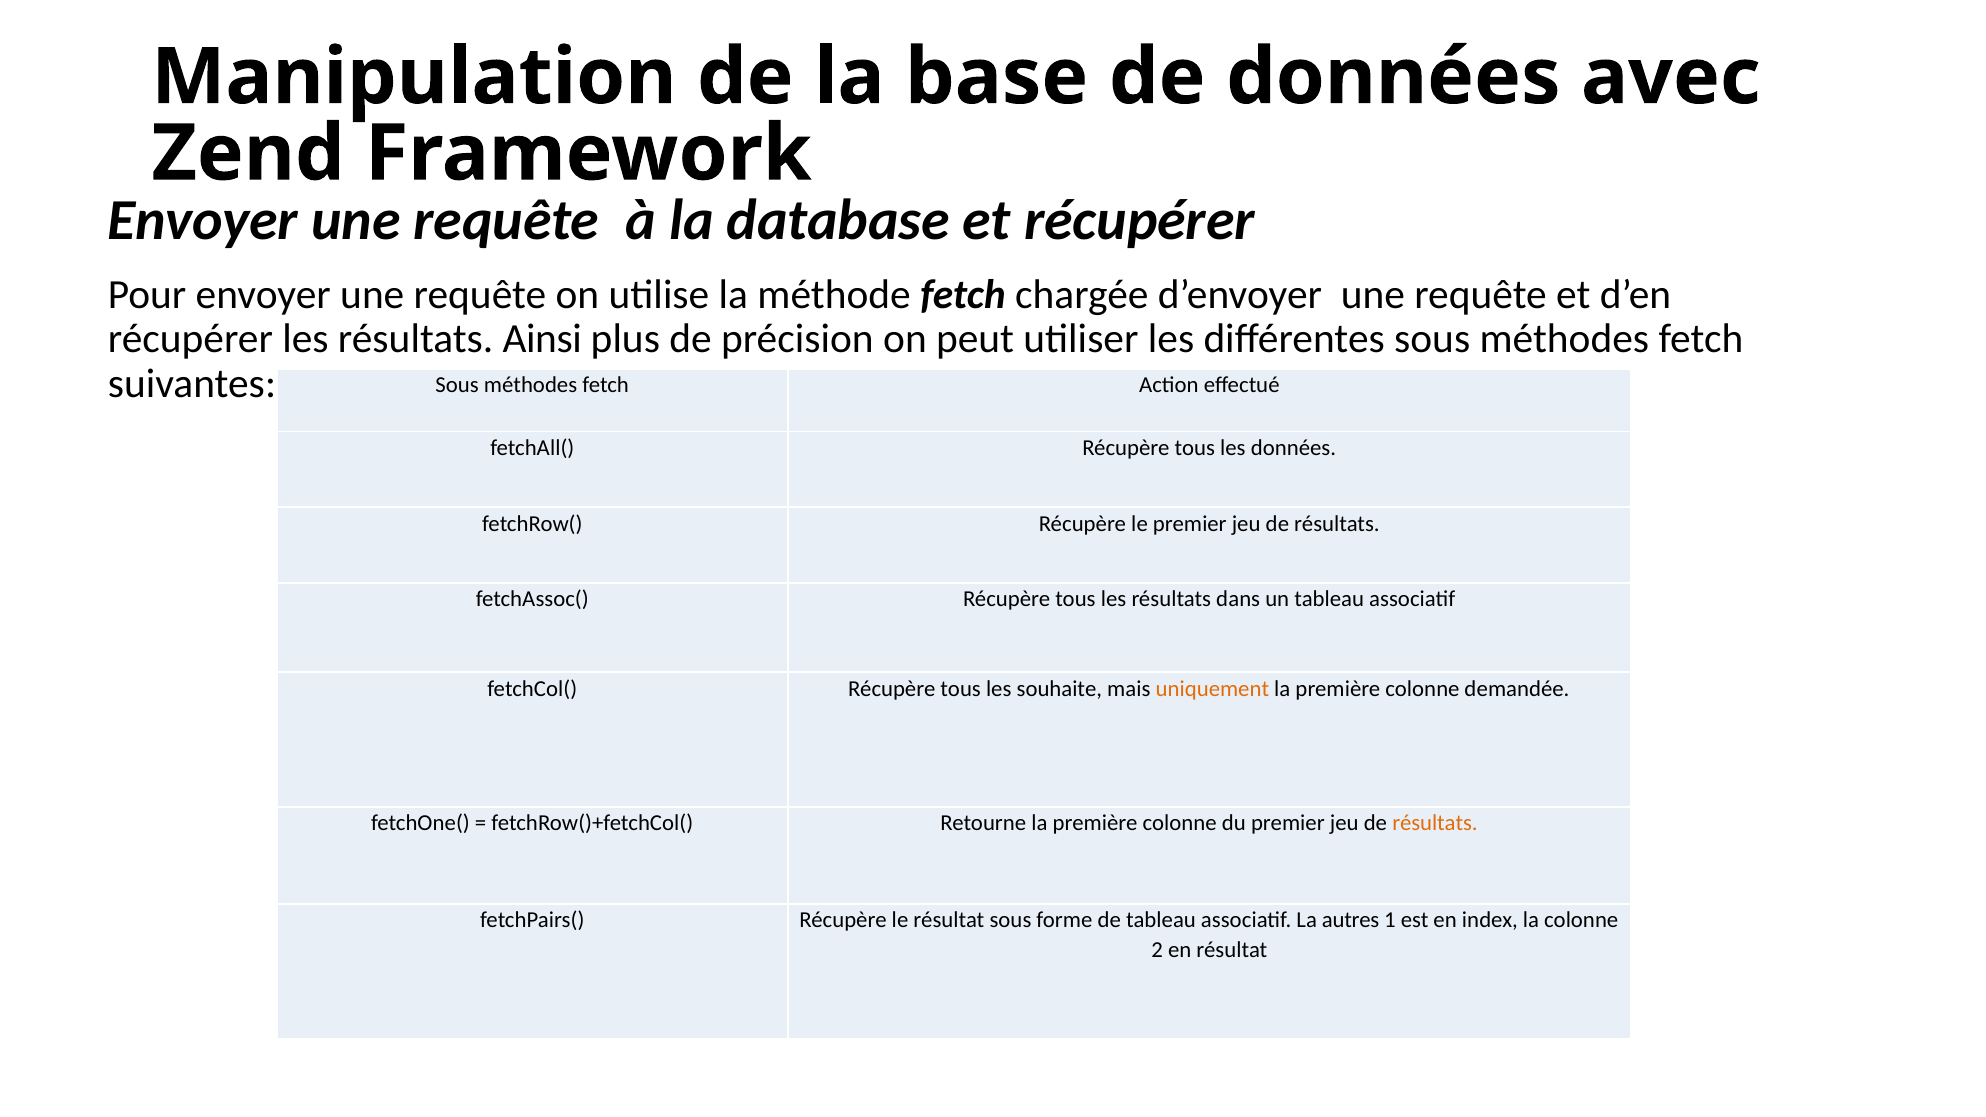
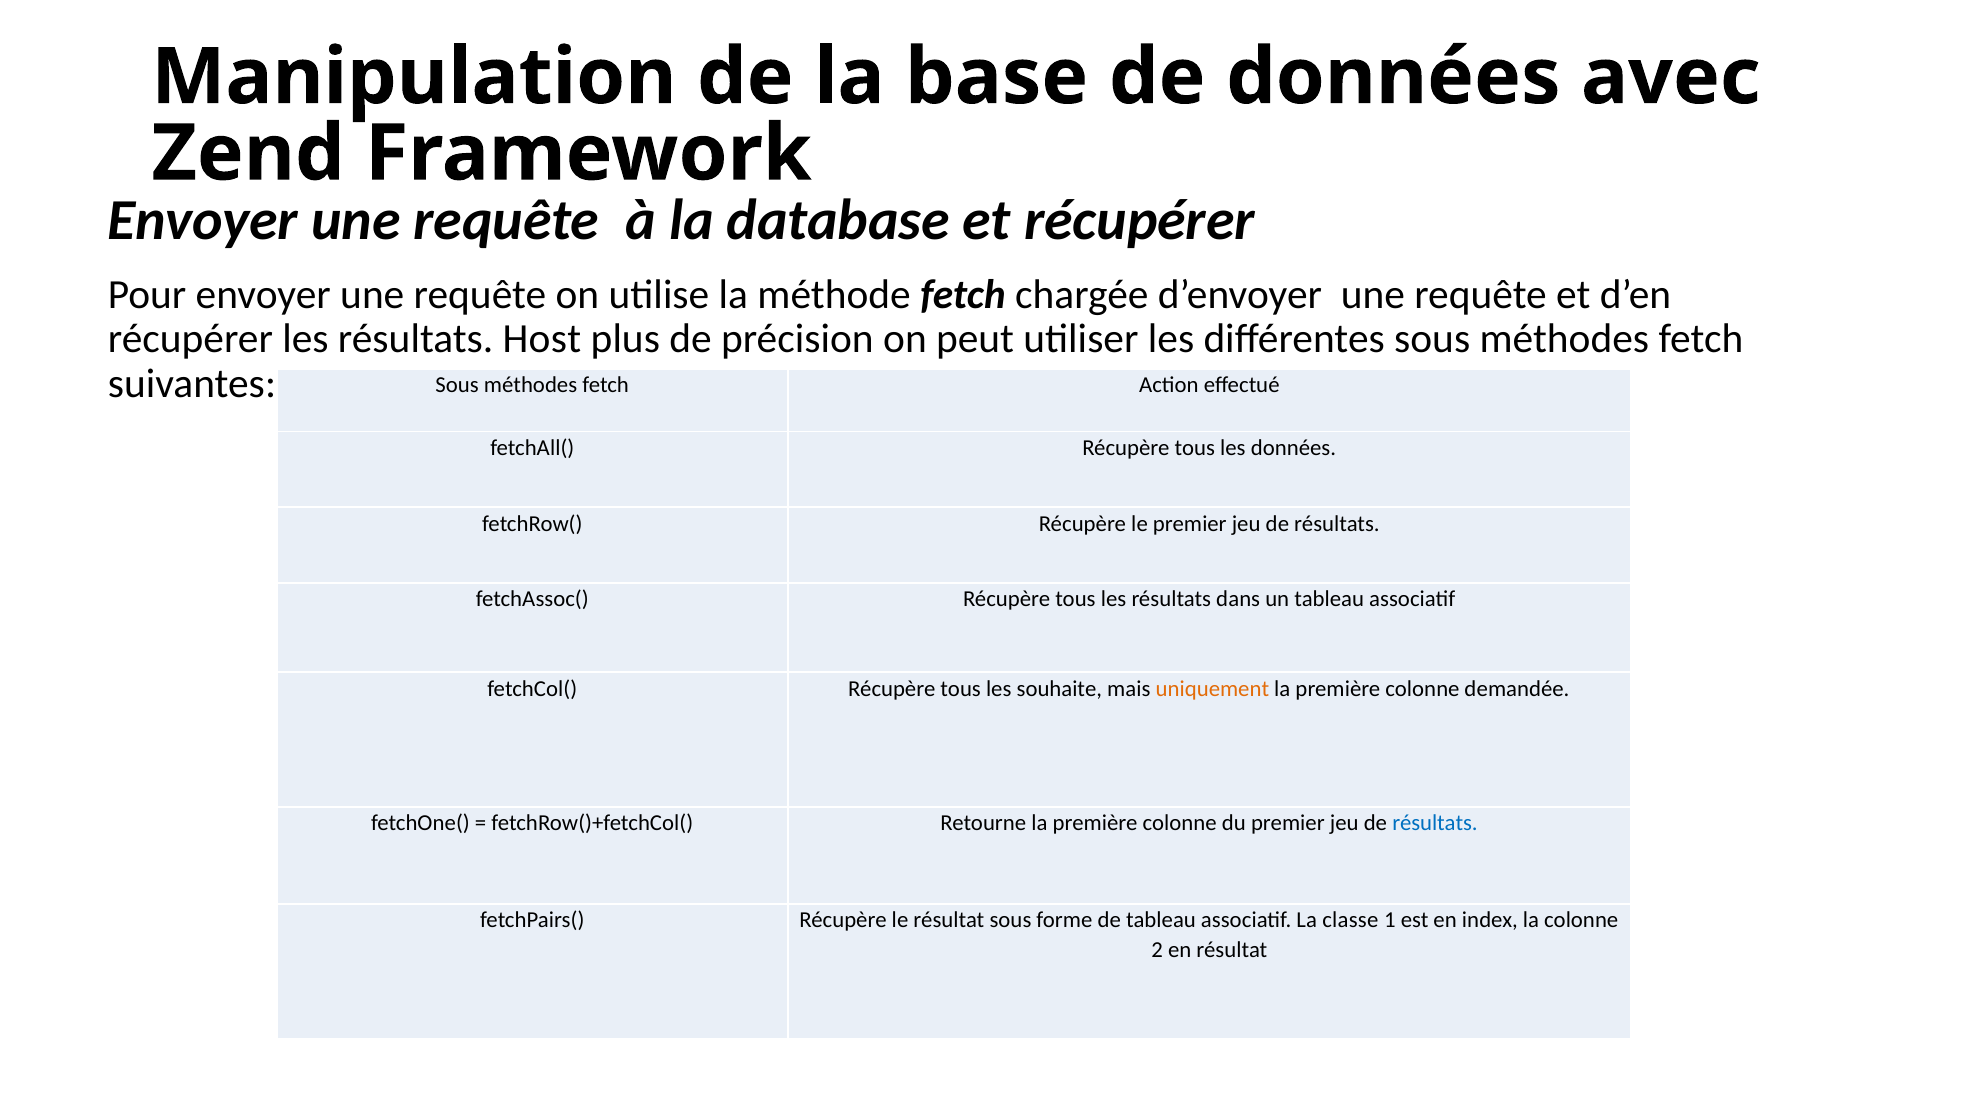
Ainsi: Ainsi -> Host
résultats at (1435, 823) colour: orange -> blue
autres: autres -> classe
